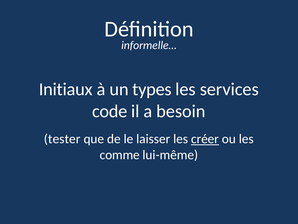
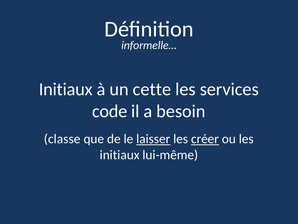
types: types -> cette
tester: tester -> classe
laisser underline: none -> present
comme at (120, 155): comme -> initiaux
